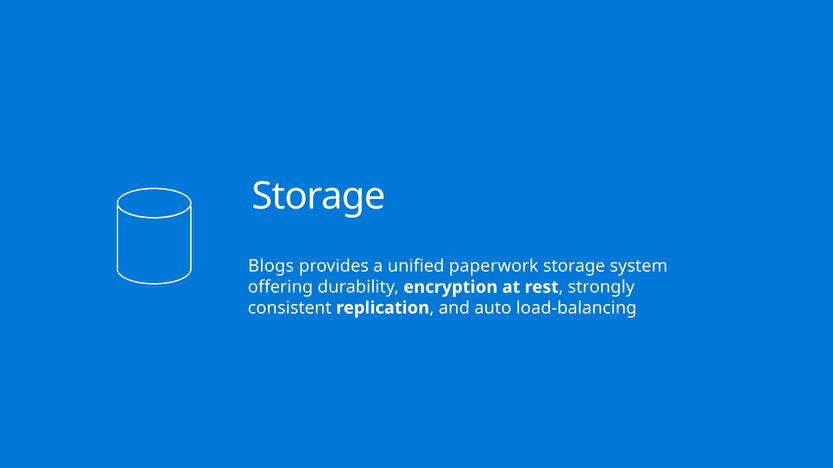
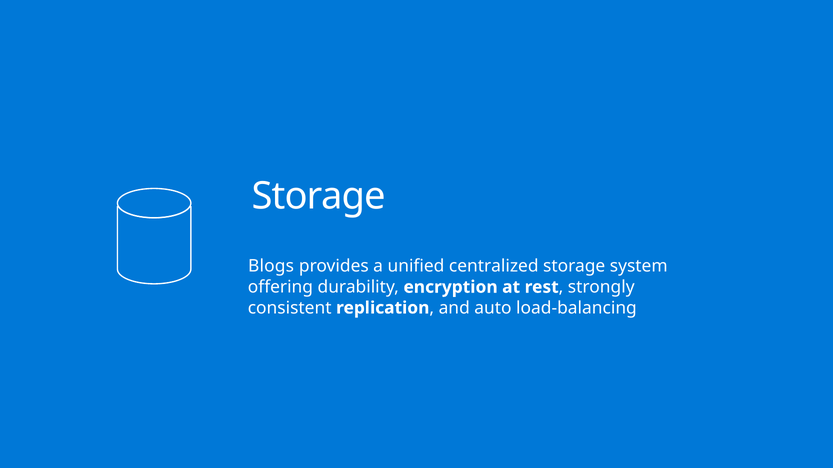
paperwork: paperwork -> centralized
